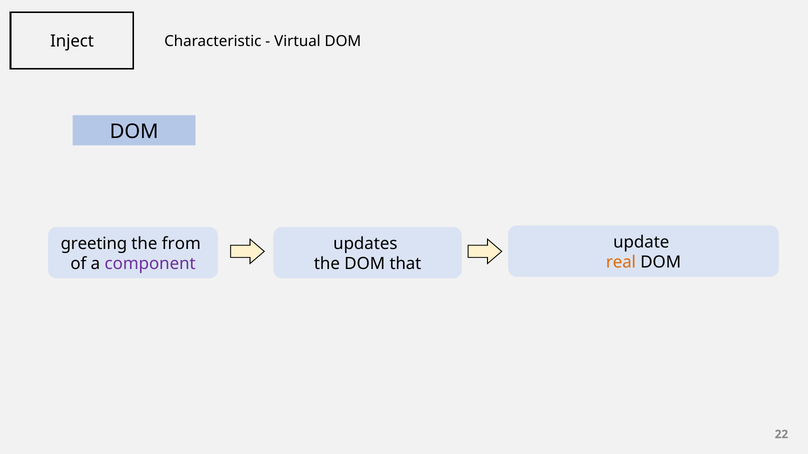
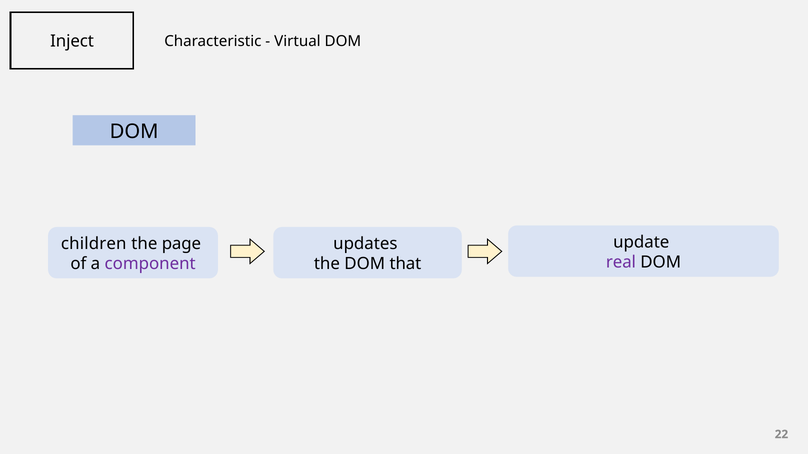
greeting: greeting -> children
from: from -> page
real colour: orange -> purple
